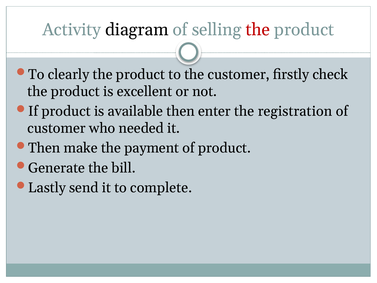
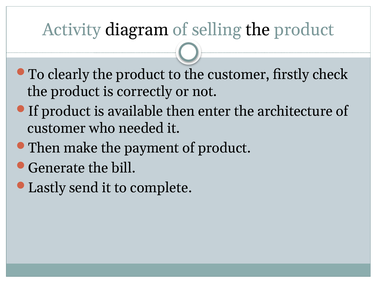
the at (258, 30) colour: red -> black
excellent: excellent -> correctly
registration: registration -> architecture
